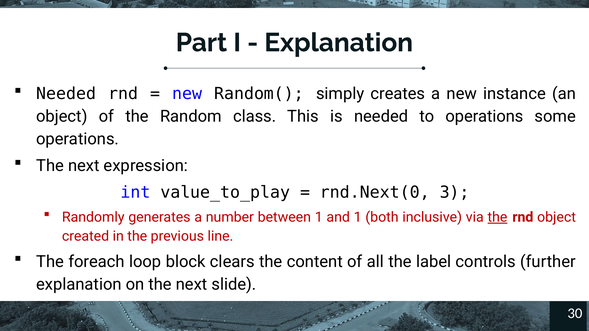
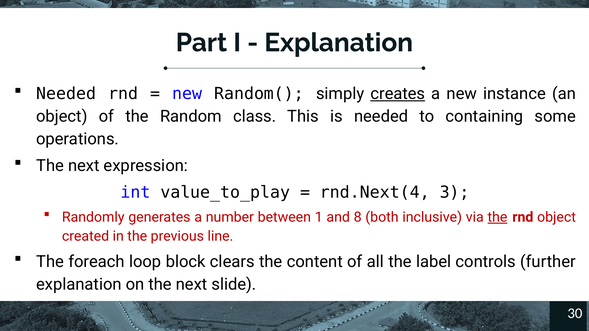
creates underline: none -> present
to operations: operations -> containing
rnd.Next(0: rnd.Next(0 -> rnd.Next(4
and 1: 1 -> 8
